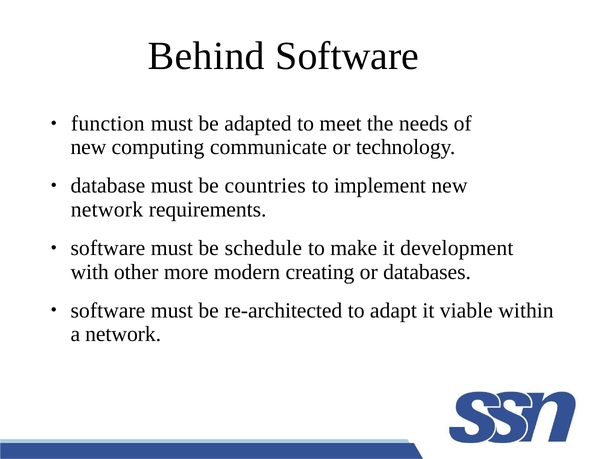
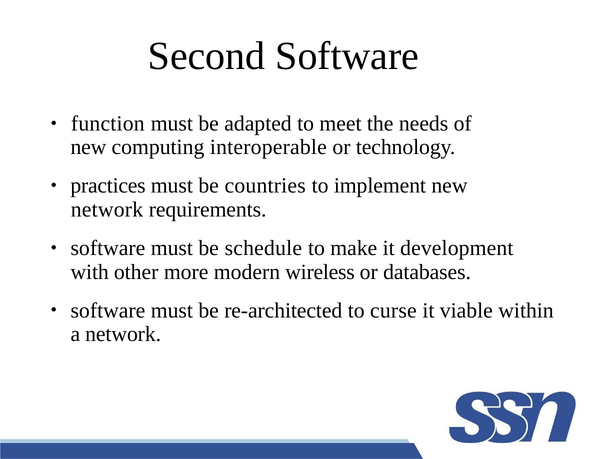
Behind: Behind -> Second
communicate: communicate -> interoperable
database: database -> practices
creating: creating -> wireless
adapt: adapt -> curse
